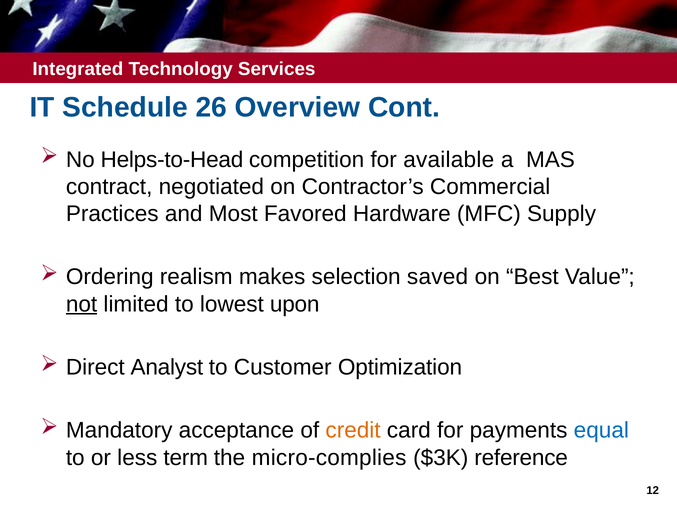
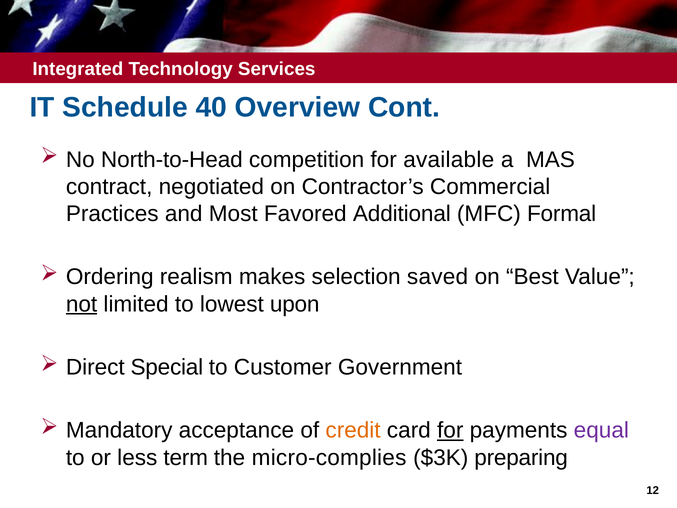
26: 26 -> 40
Helps-to-Head: Helps-to-Head -> North-to-Head
Hardware: Hardware -> Additional
Supply: Supply -> Formal
Analyst: Analyst -> Special
Optimization: Optimization -> Government
for at (450, 430) underline: none -> present
equal colour: blue -> purple
reference: reference -> preparing
